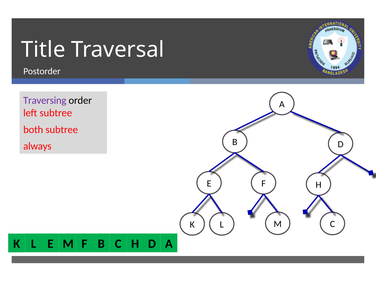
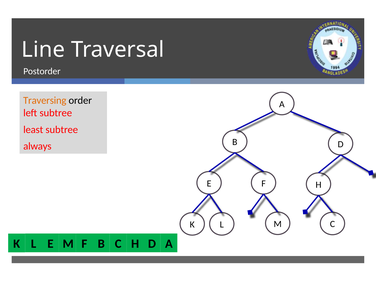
Title: Title -> Line
Traversing colour: purple -> orange
both: both -> least
